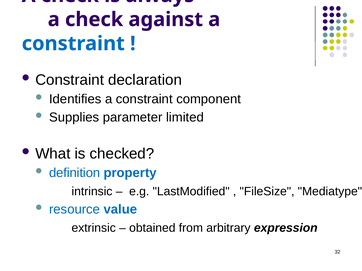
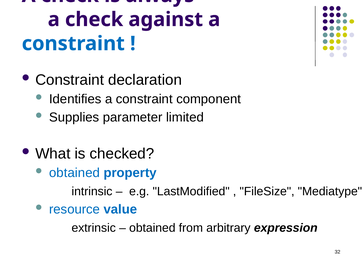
definition at (75, 173): definition -> obtained
